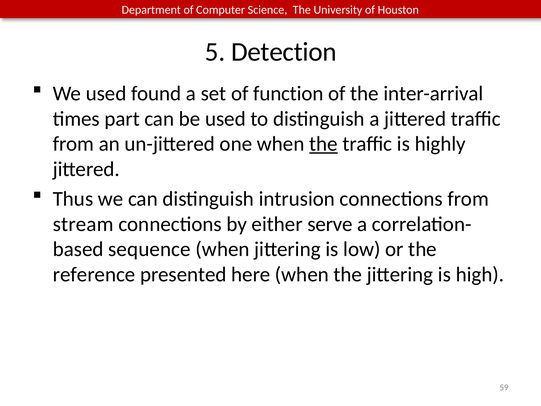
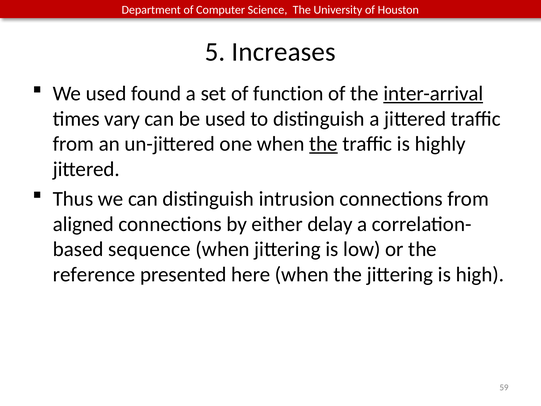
Detection: Detection -> Increases
inter-arrival underline: none -> present
part: part -> vary
stream: stream -> aligned
serve: serve -> delay
